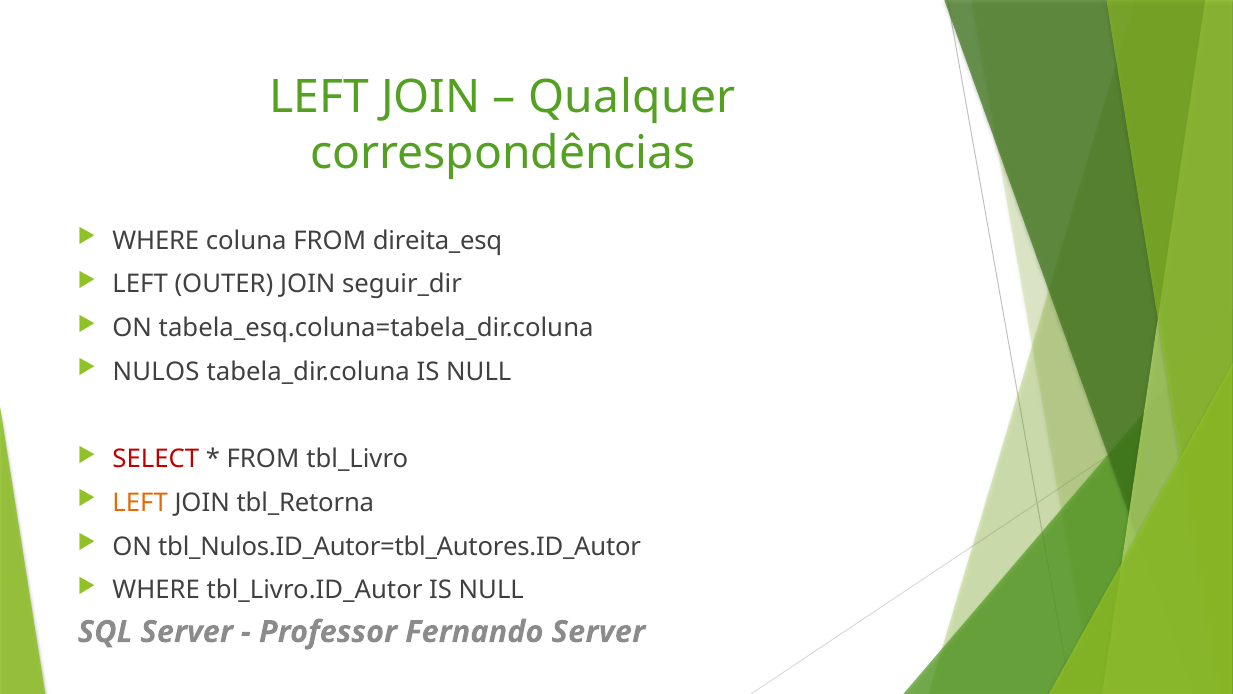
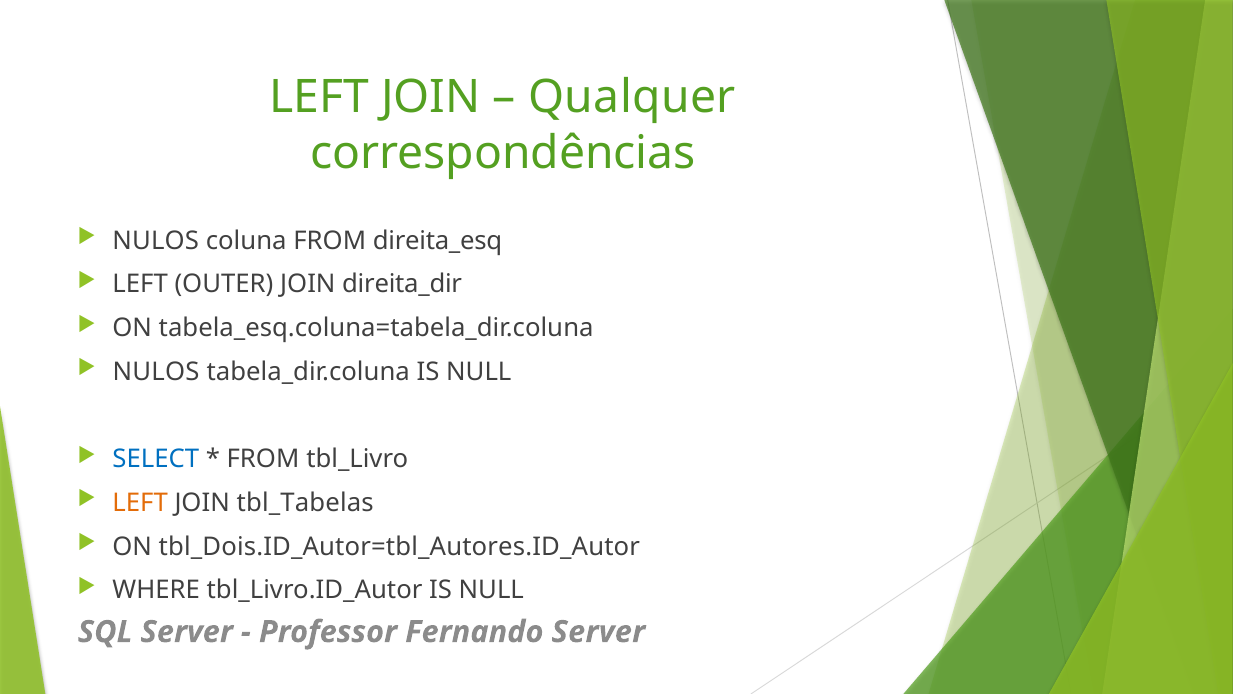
WHERE at (156, 240): WHERE -> NULOS
seguir_dir: seguir_dir -> direita_dir
SELECT colour: red -> blue
tbl_Retorna: tbl_Retorna -> tbl_Tabelas
tbl_Nulos.ID_Autor=tbl_Autores.ID_Autor: tbl_Nulos.ID_Autor=tbl_Autores.ID_Autor -> tbl_Dois.ID_Autor=tbl_Autores.ID_Autor
